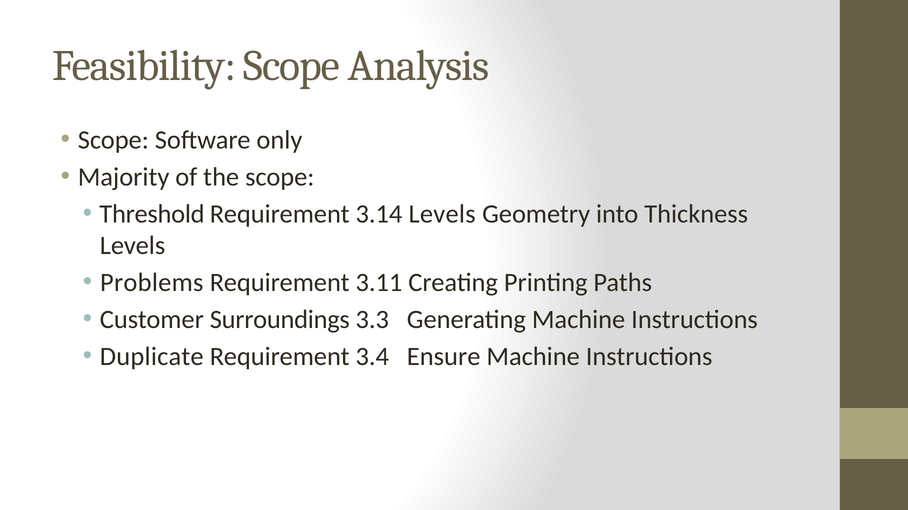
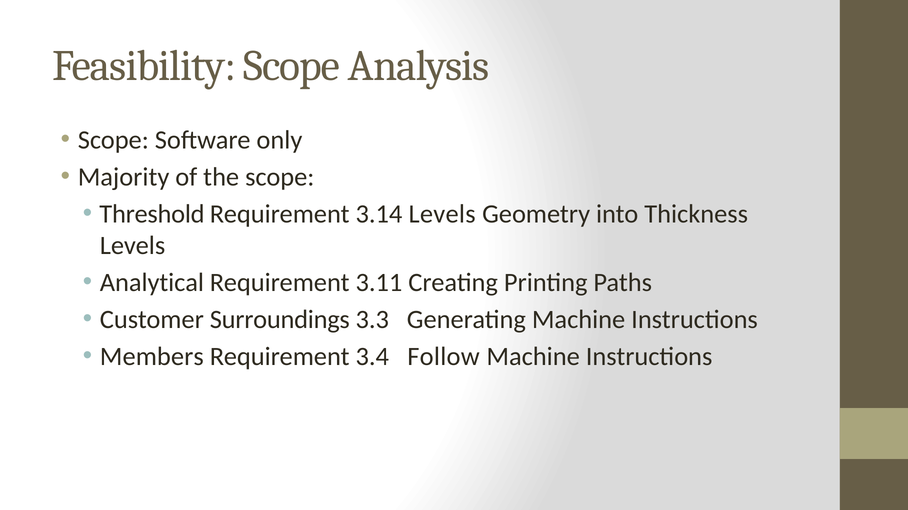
Problems: Problems -> Analytical
Duplicate: Duplicate -> Members
Ensure: Ensure -> Follow
